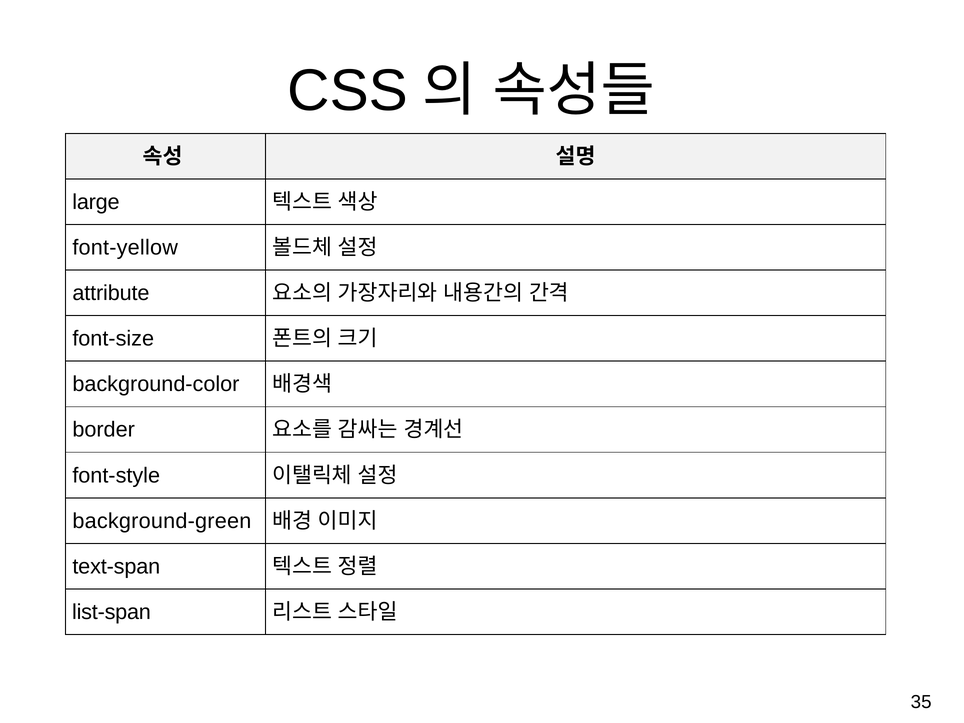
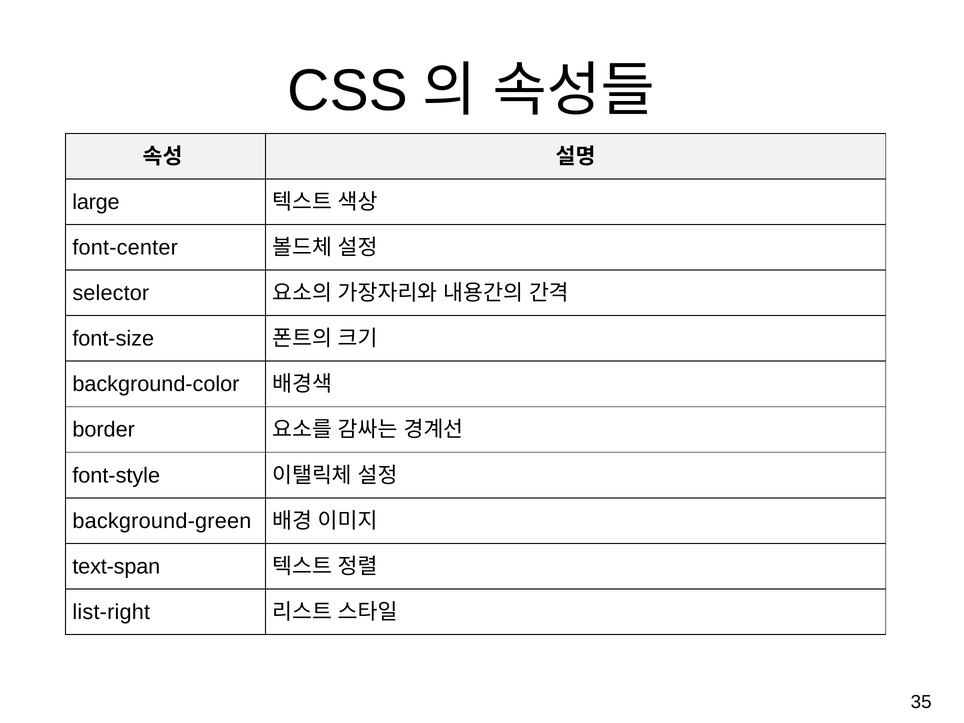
font-yellow: font-yellow -> font-center
attribute: attribute -> selector
list-span: list-span -> list-right
